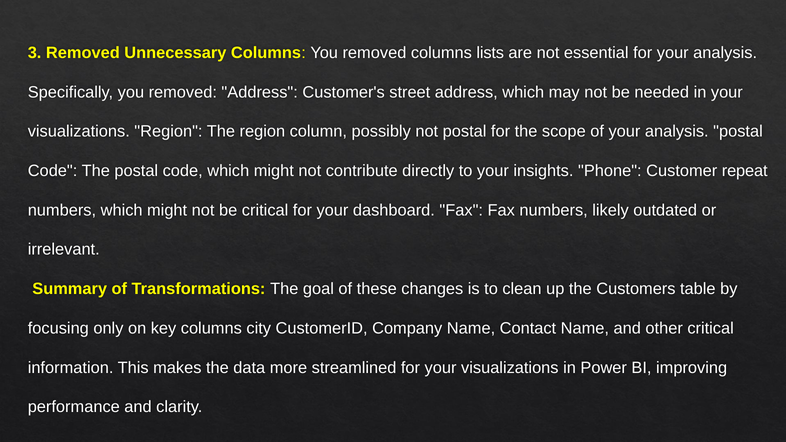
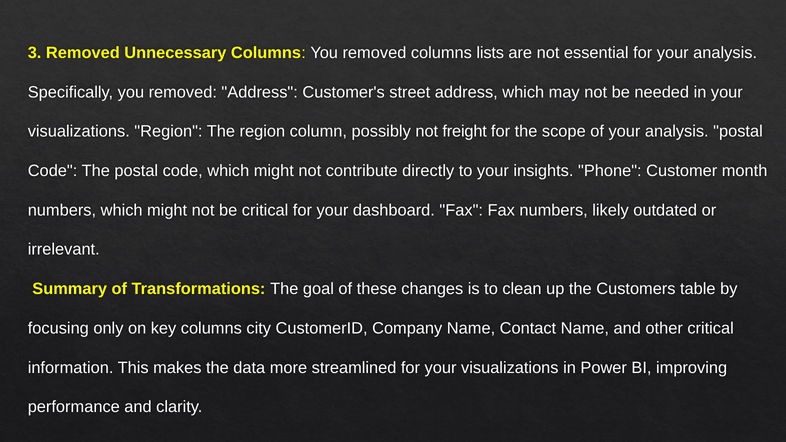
not postal: postal -> freight
repeat: repeat -> month
